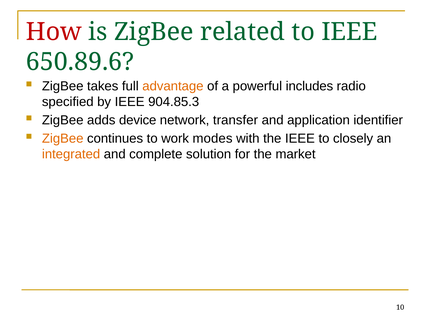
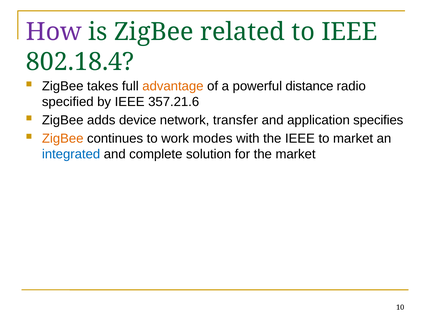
How colour: red -> purple
650.89.6: 650.89.6 -> 802.18.4
includes: includes -> distance
904.85.3: 904.85.3 -> 357.21.6
identifier: identifier -> specifies
to closely: closely -> market
integrated colour: orange -> blue
